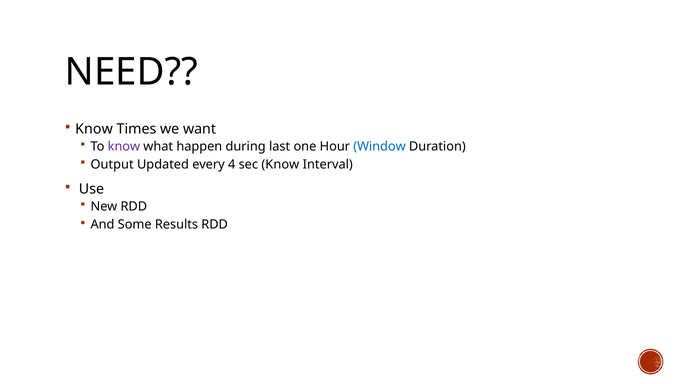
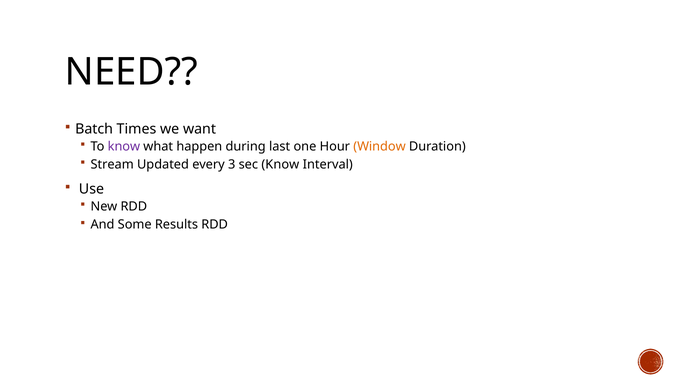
Know at (94, 129): Know -> Batch
Window colour: blue -> orange
Output: Output -> Stream
4: 4 -> 3
